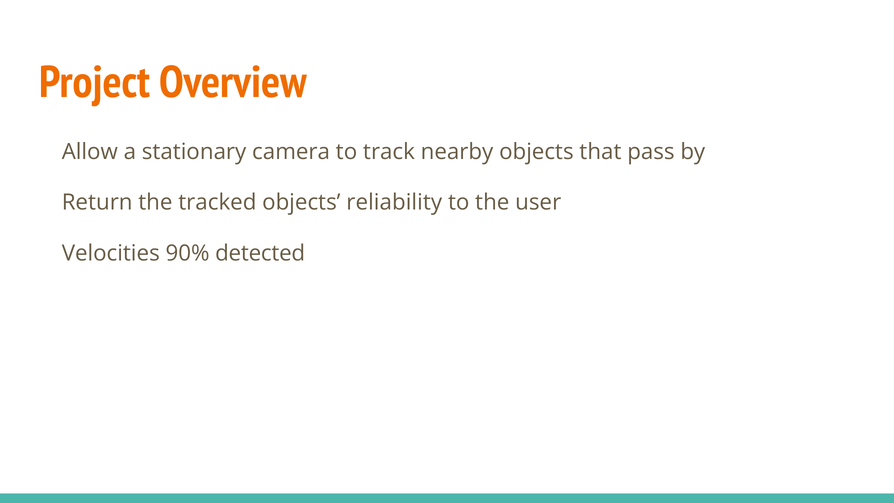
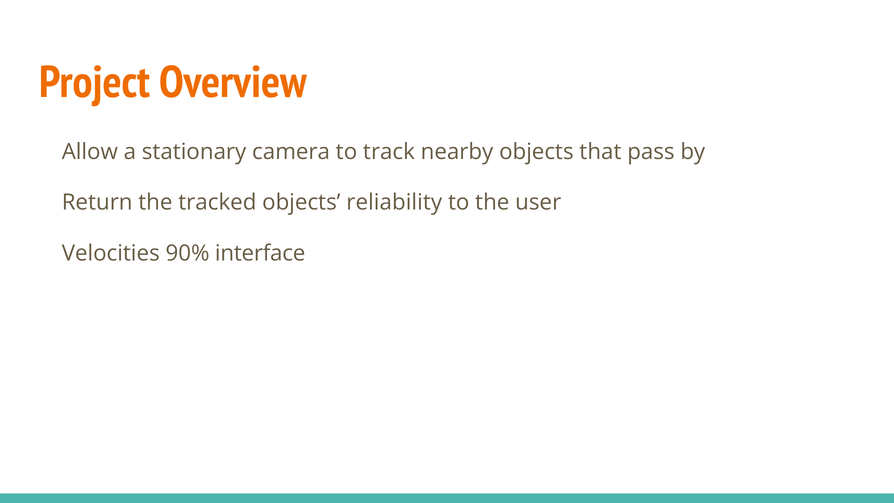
detected: detected -> interface
